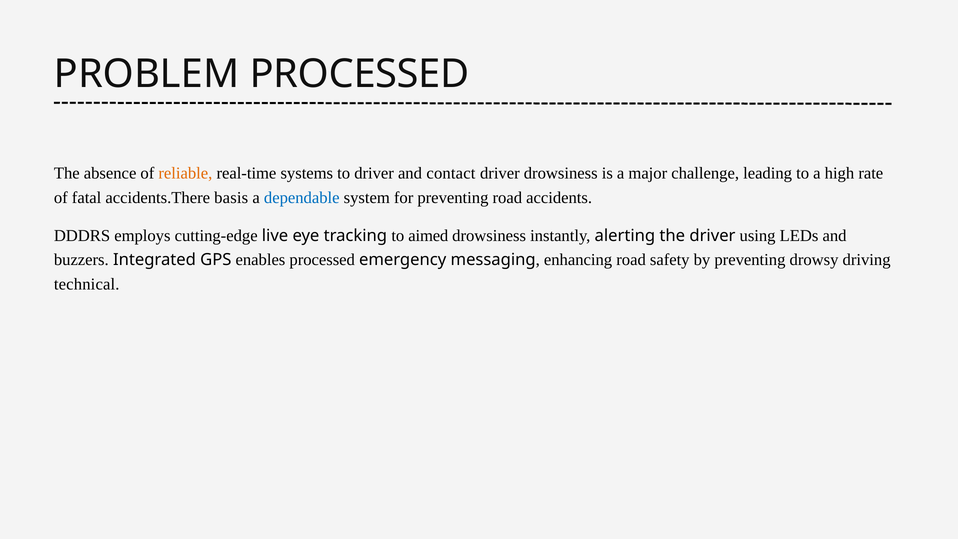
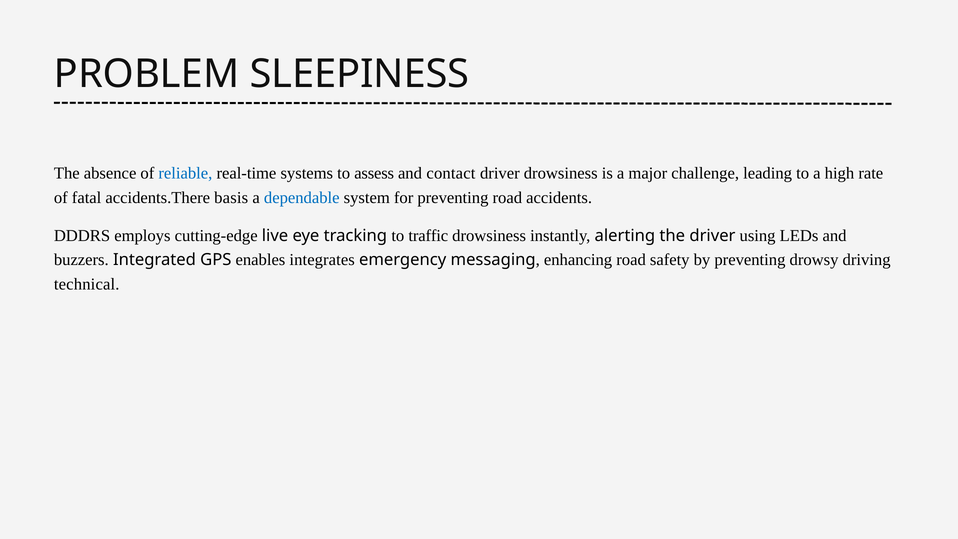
PROBLEM PROCESSED: PROCESSED -> SLEEPINESS
reliable colour: orange -> blue
to driver: driver -> assess
aimed: aimed -> traffic
enables processed: processed -> integrates
